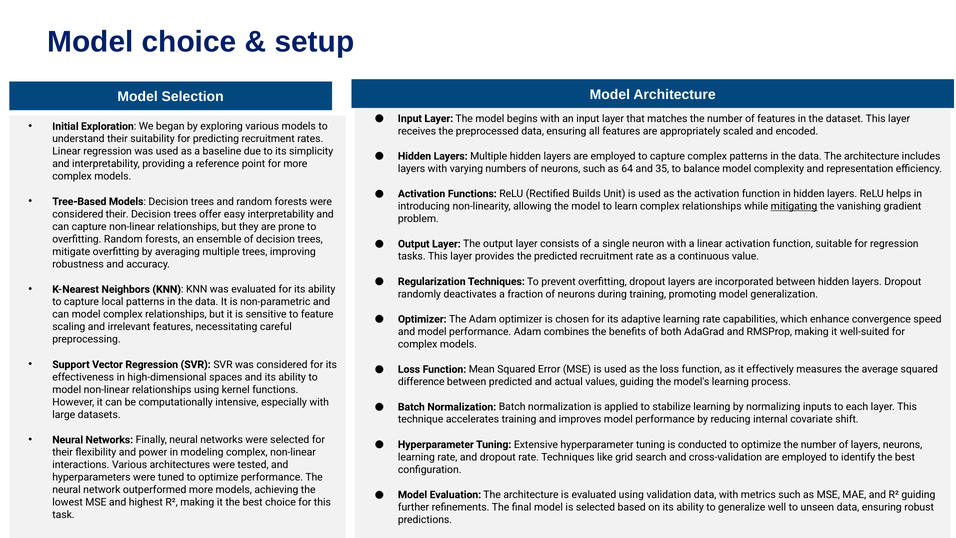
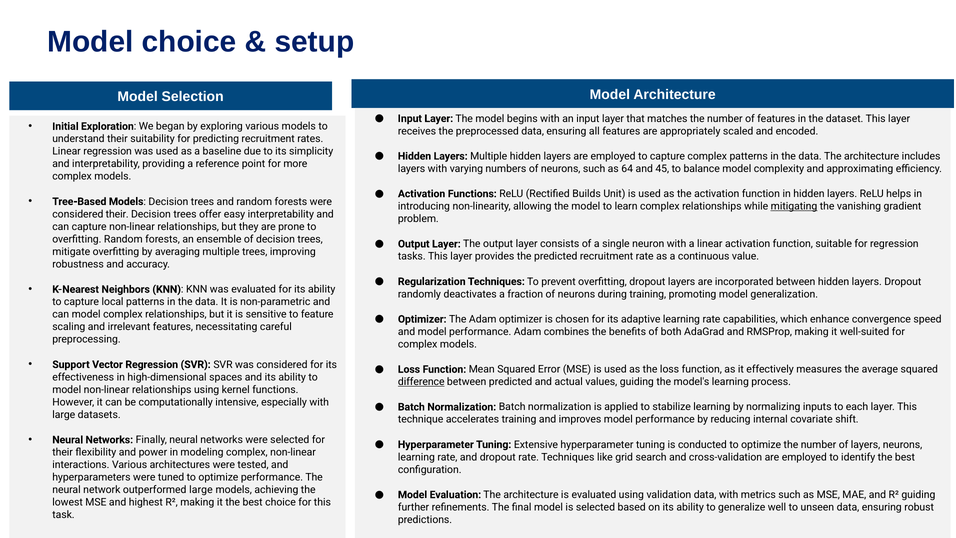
35: 35 -> 45
representation: representation -> approximating
difference underline: none -> present
outperformed more: more -> large
